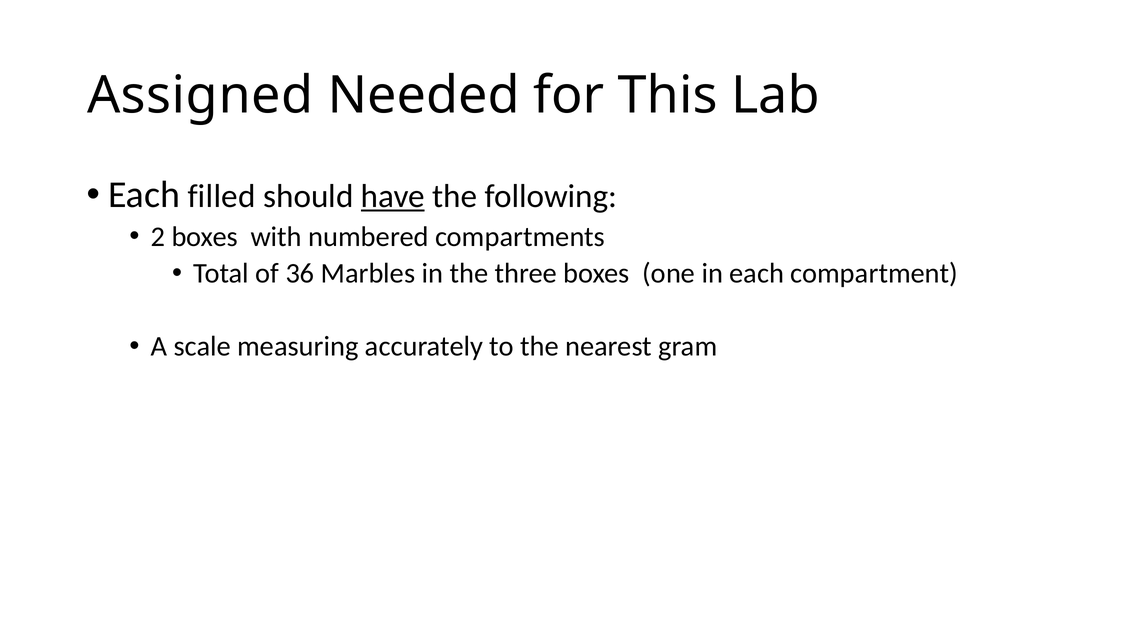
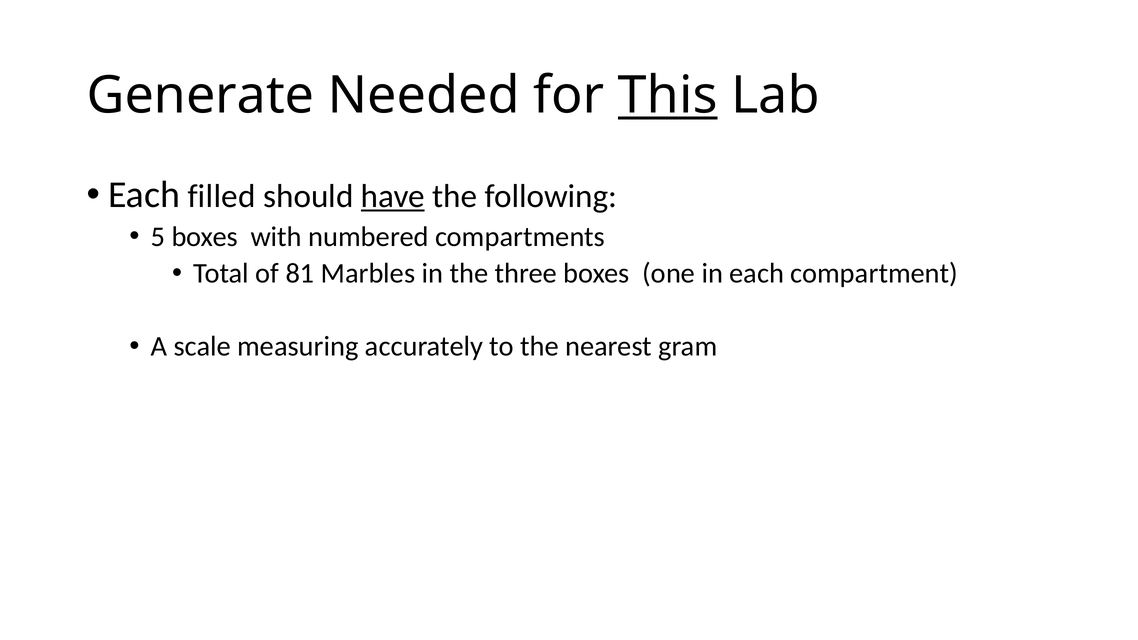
Assigned: Assigned -> Generate
This underline: none -> present
2: 2 -> 5
36: 36 -> 81
